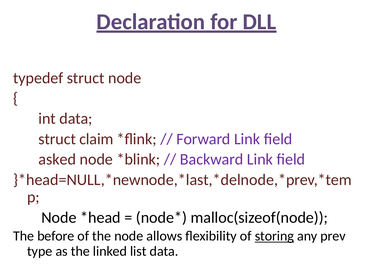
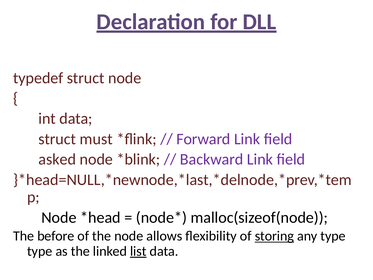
claim: claim -> must
any prev: prev -> type
list underline: none -> present
